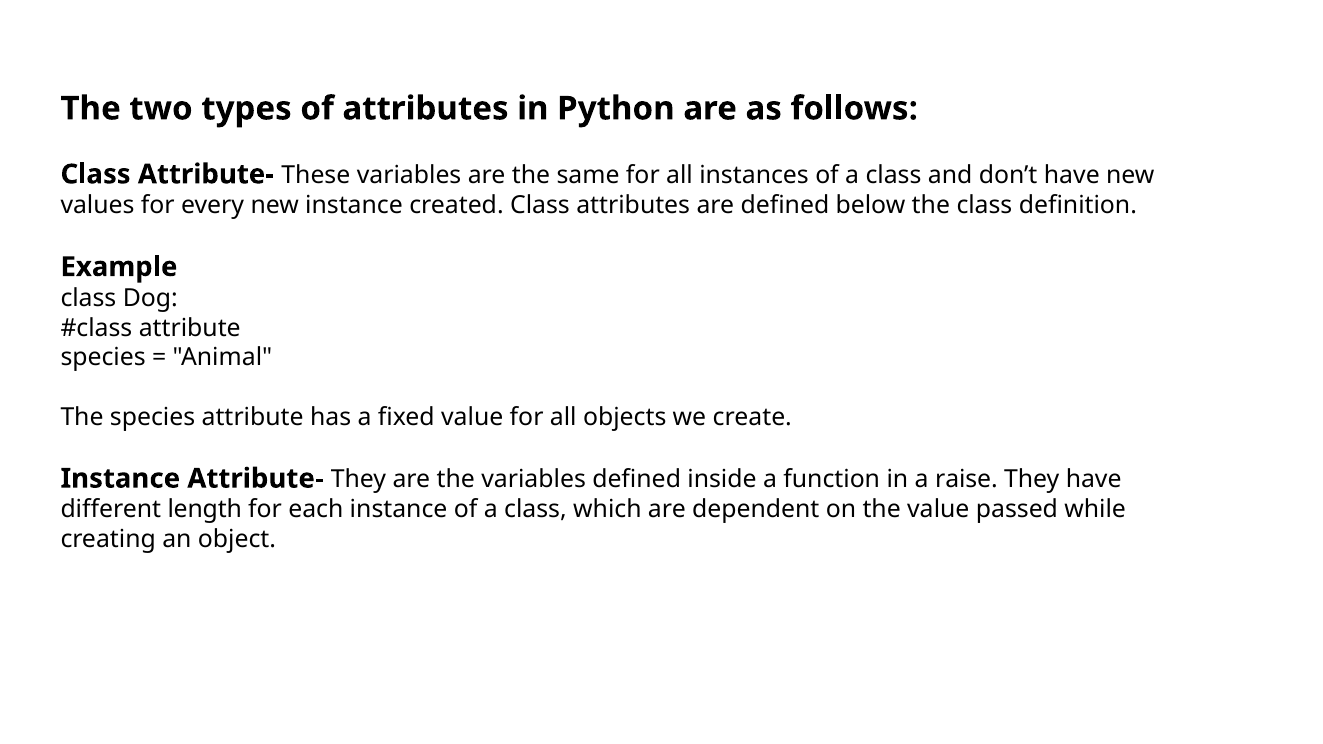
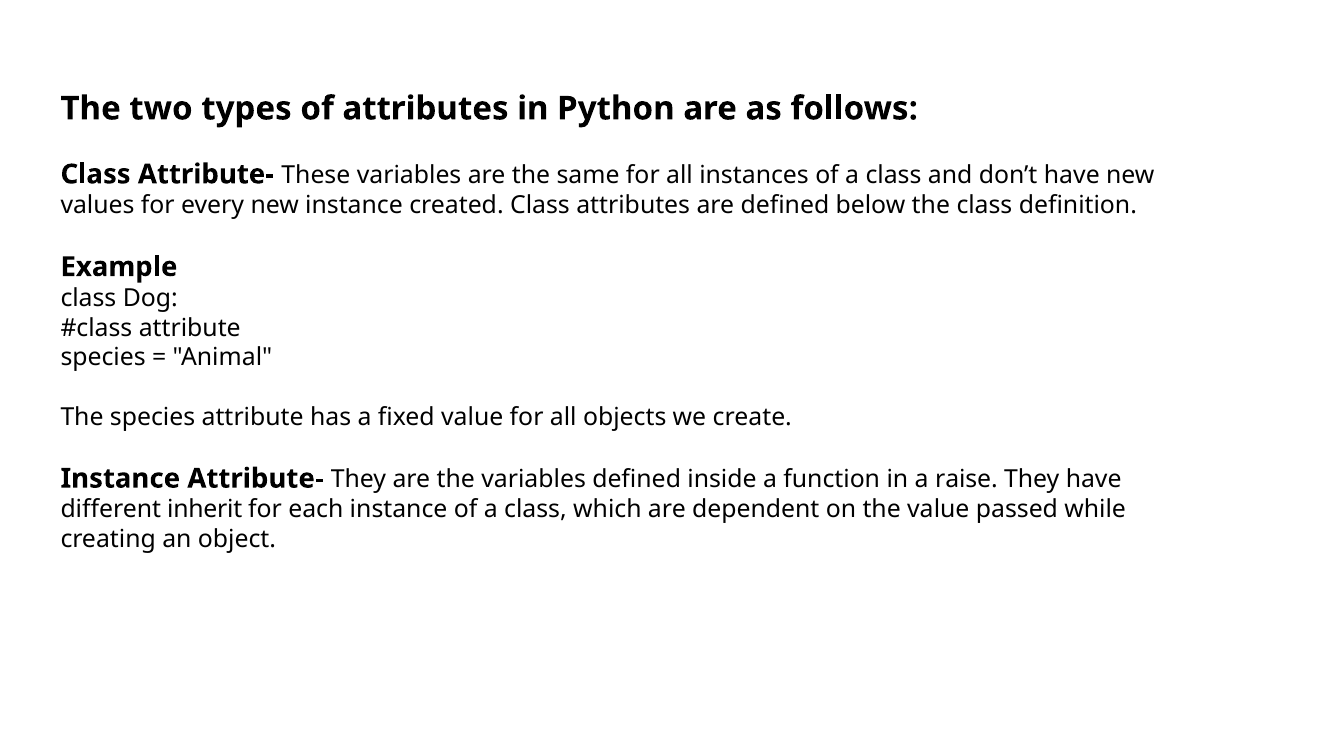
length: length -> inherit
